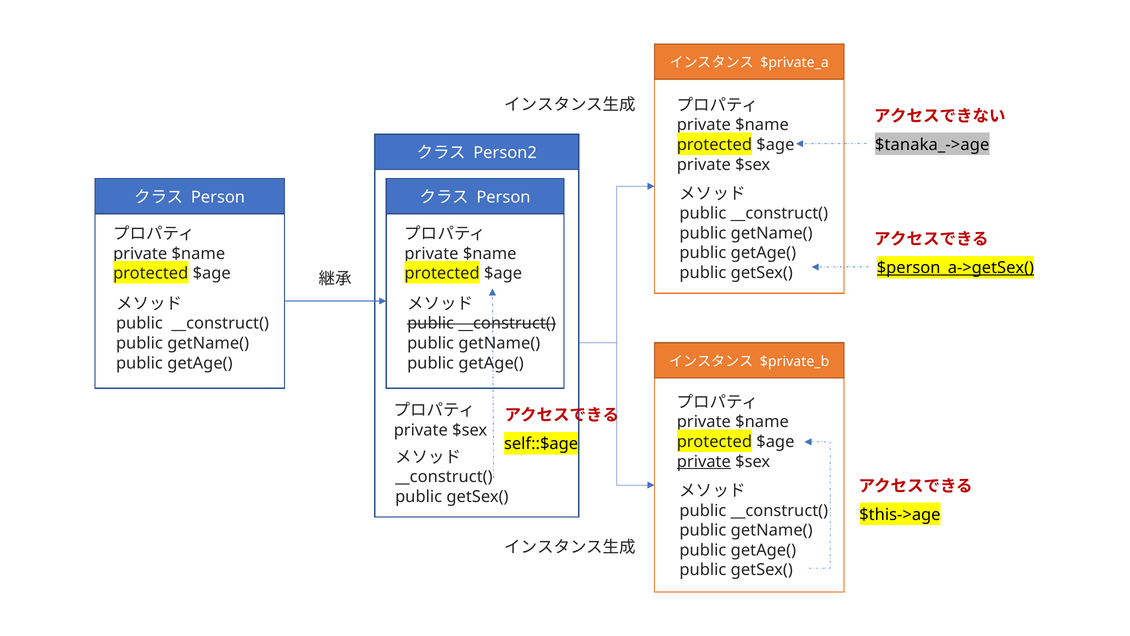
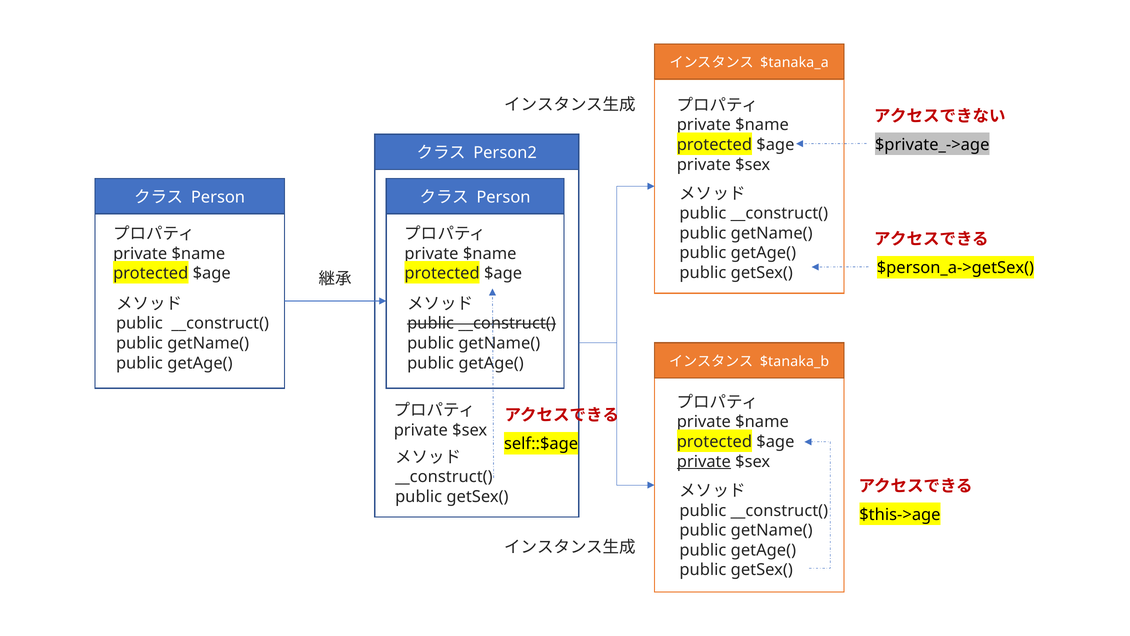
$private_a: $private_a -> $tanaka_a
$tanaka_->age: $tanaka_->age -> $private_->age
$person_a->getSex( underline: present -> none
$private_b: $private_b -> $tanaka_b
